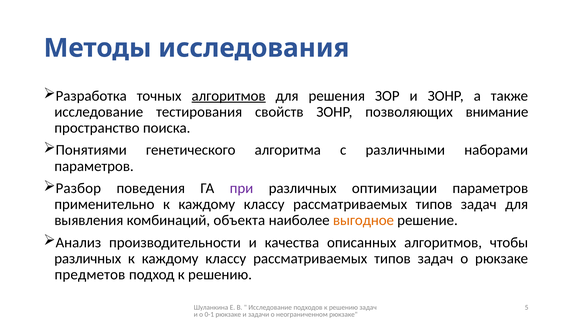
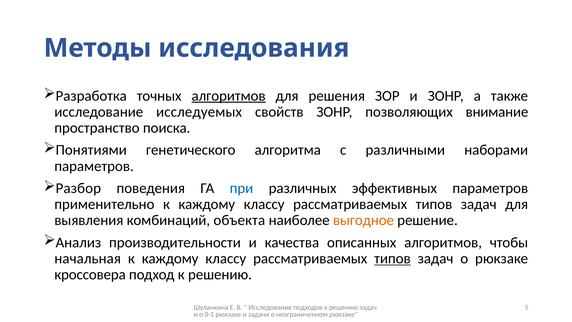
тестирования: тестирования -> исследуемых
при colour: purple -> blue
оптимизации: оптимизации -> эффективных
различных at (88, 258): различных -> начальная
типов at (392, 258) underline: none -> present
предметов: предметов -> кроссовера
